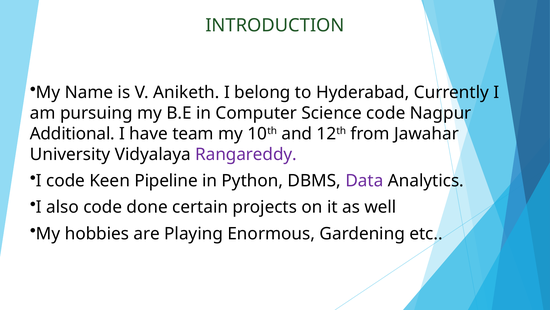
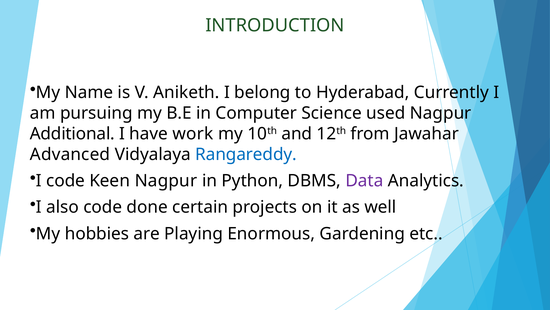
Science code: code -> used
team: team -> work
University: University -> Advanced
Rangareddy colour: purple -> blue
Keen Pipeline: Pipeline -> Nagpur
